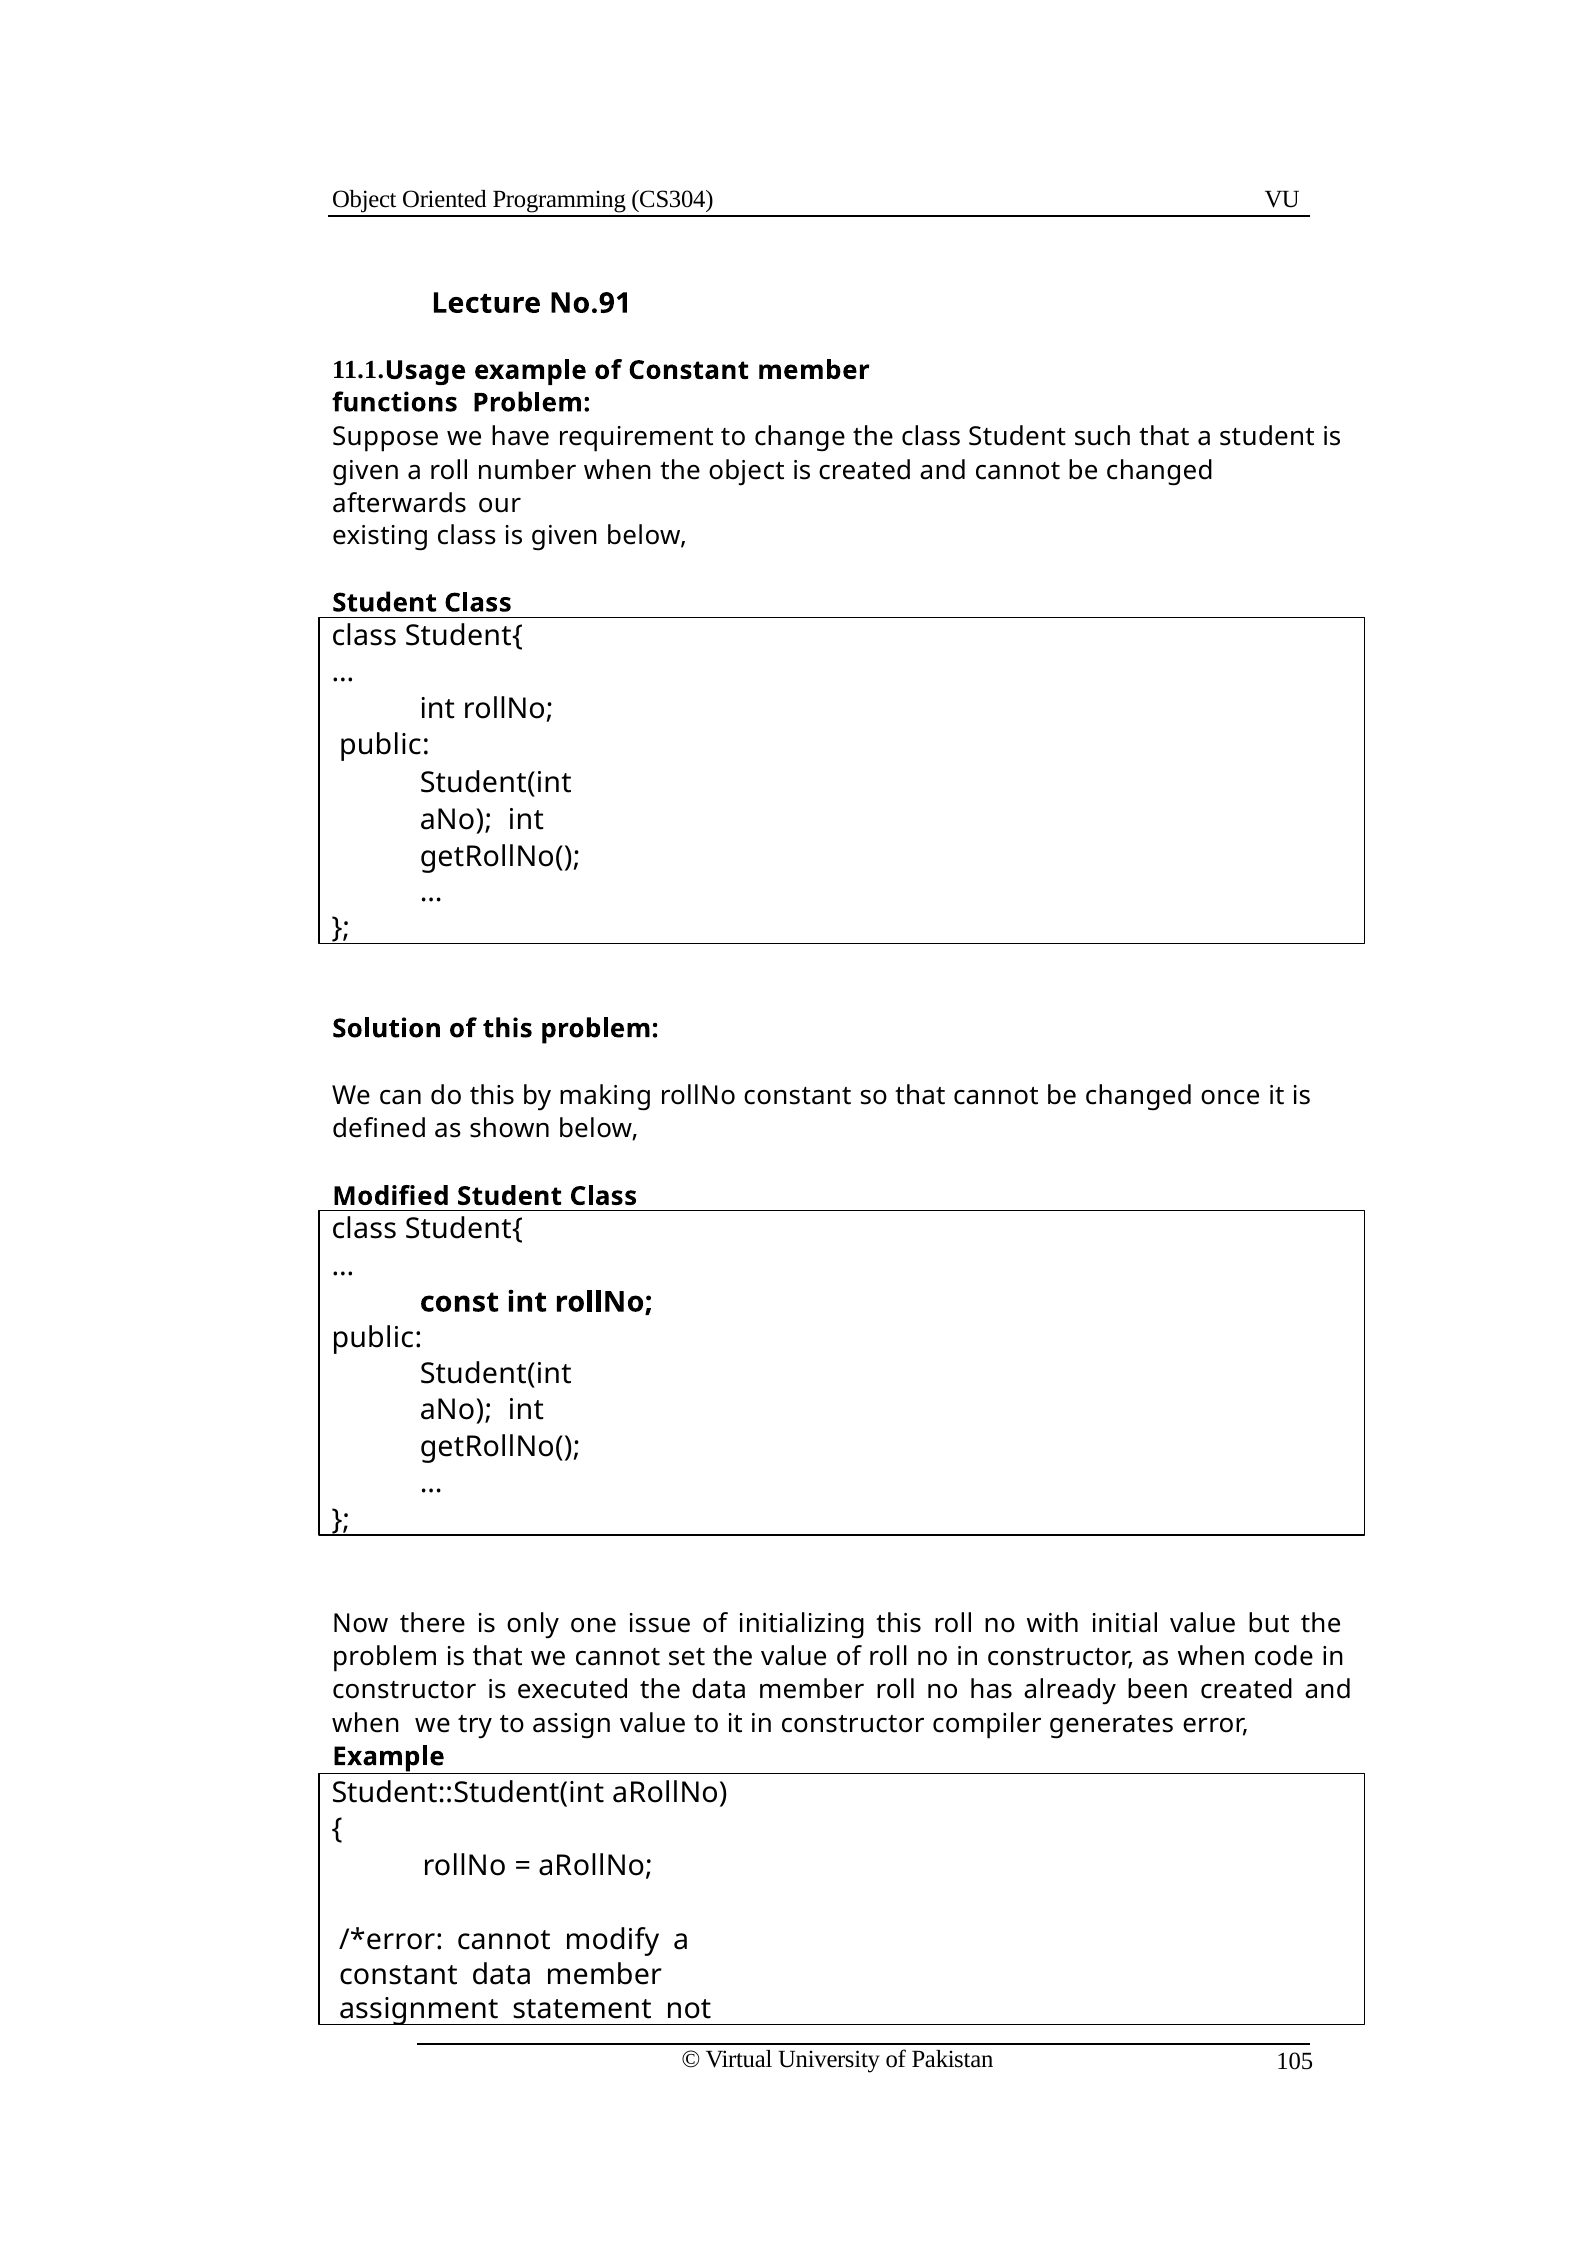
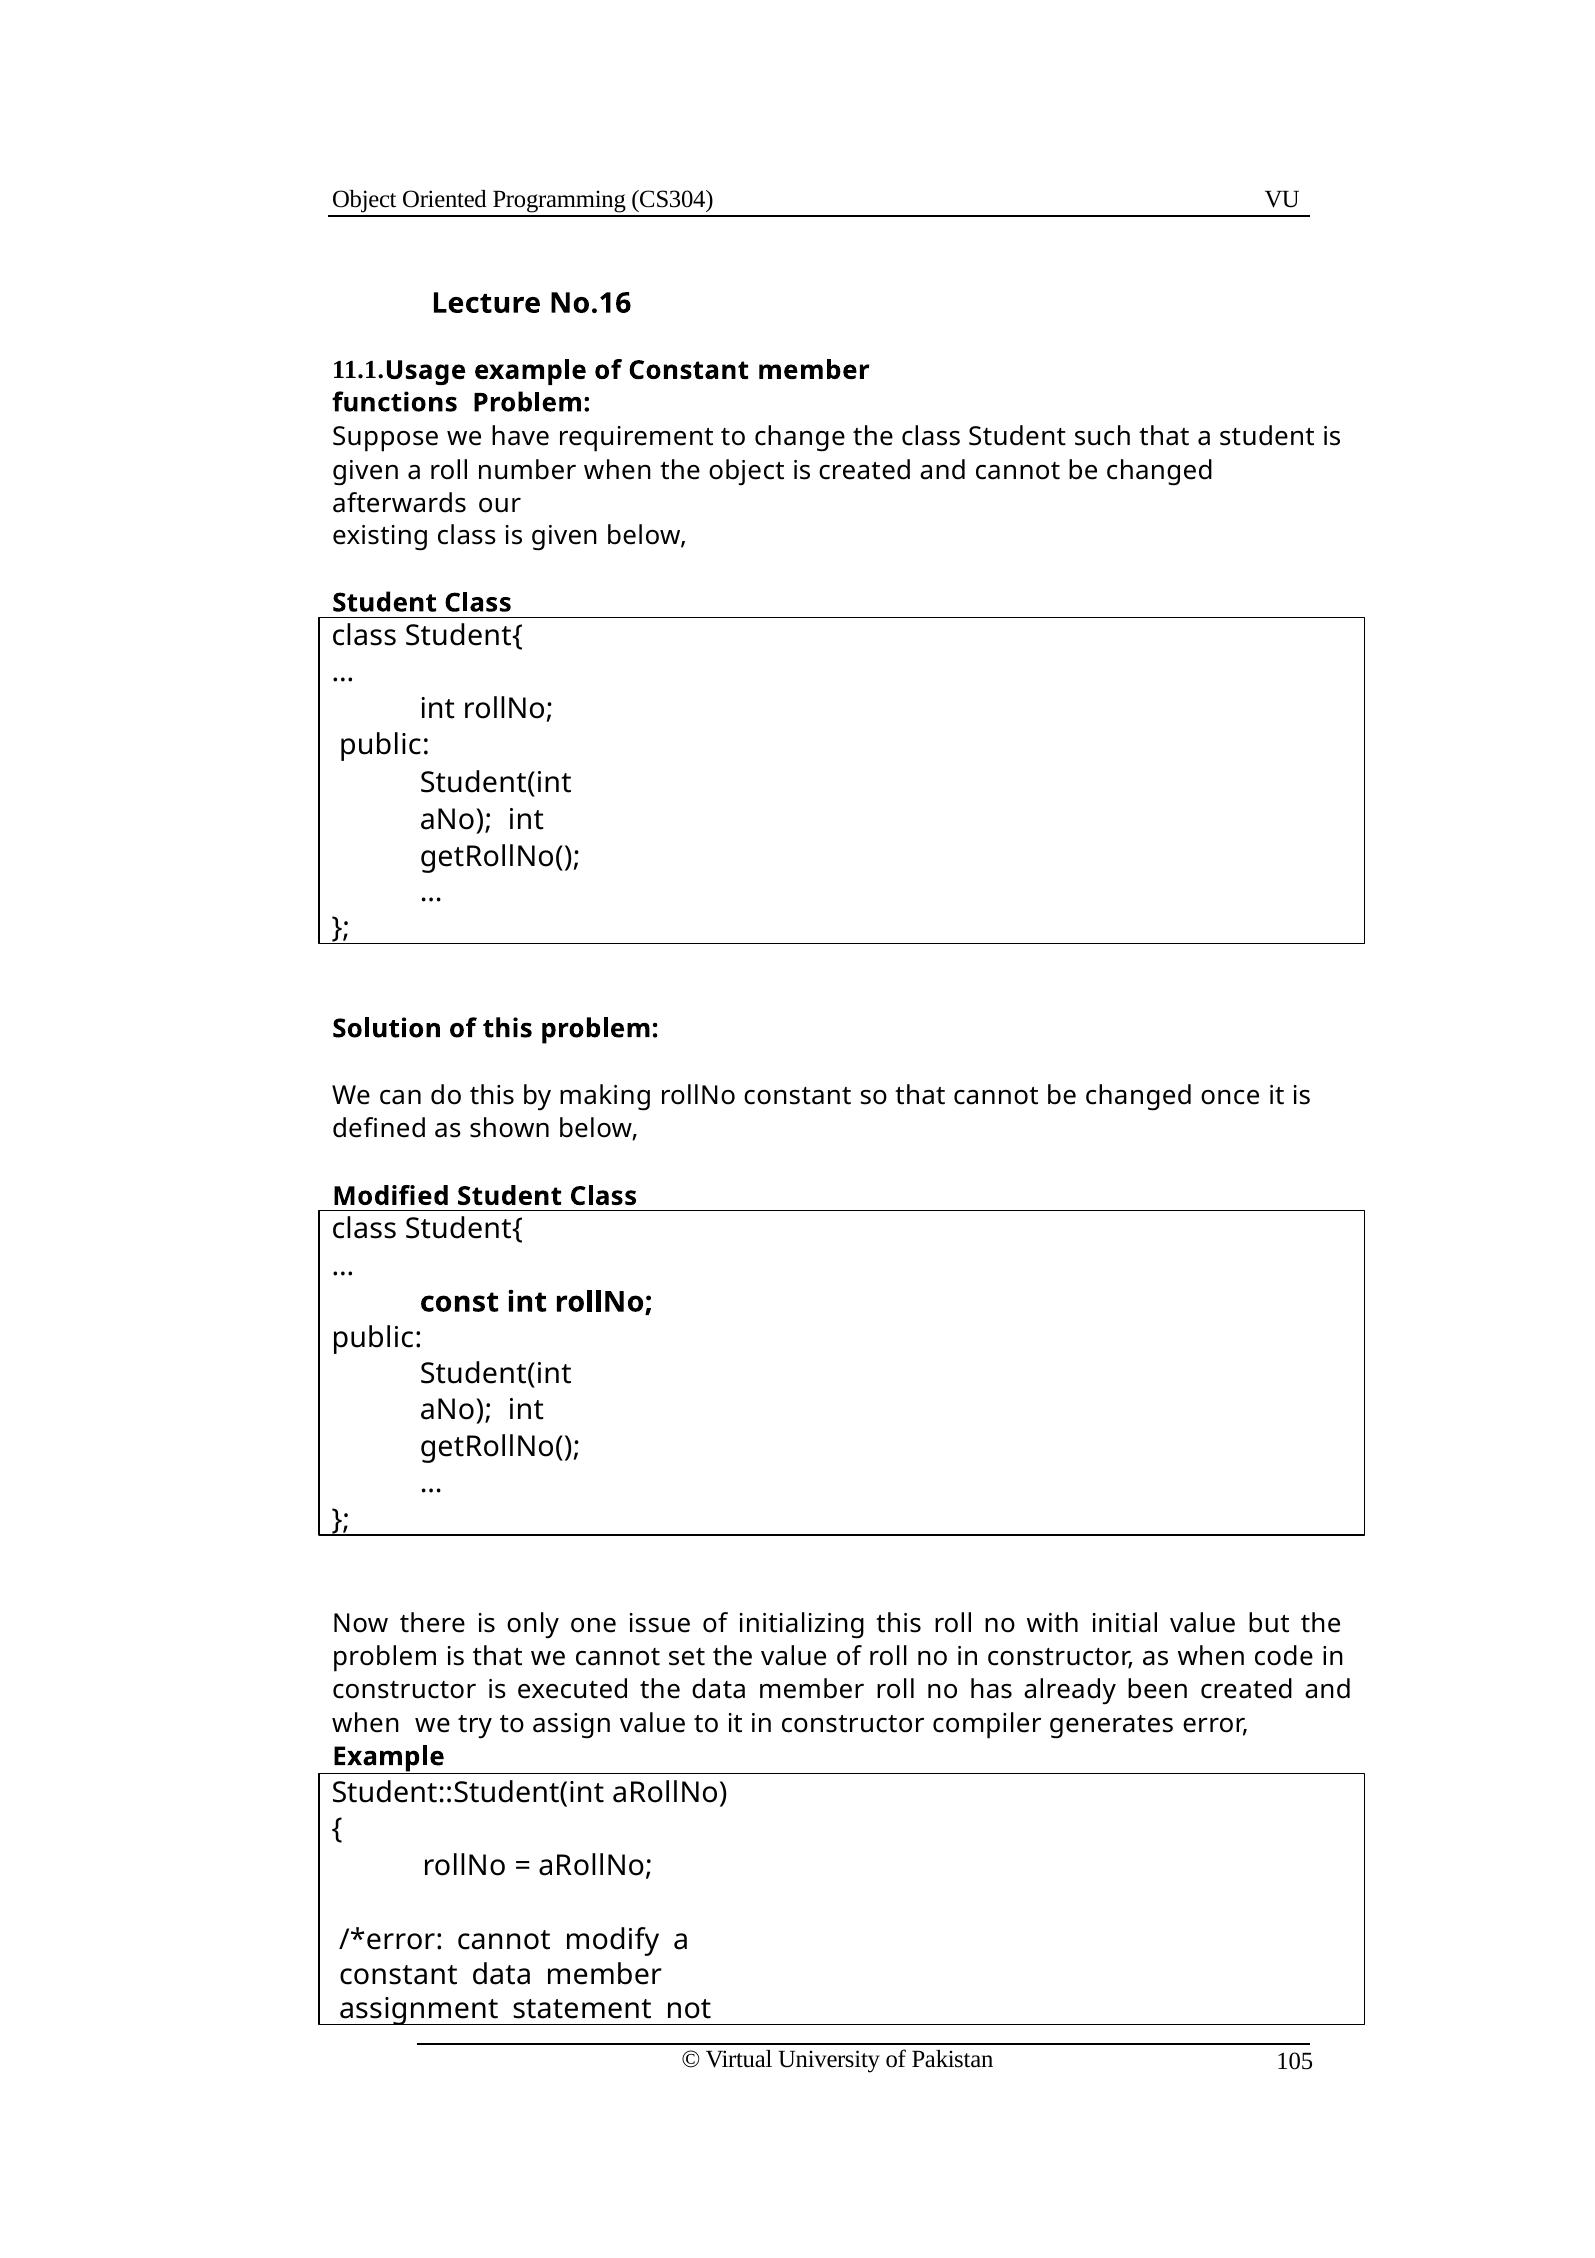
No.91: No.91 -> No.16
